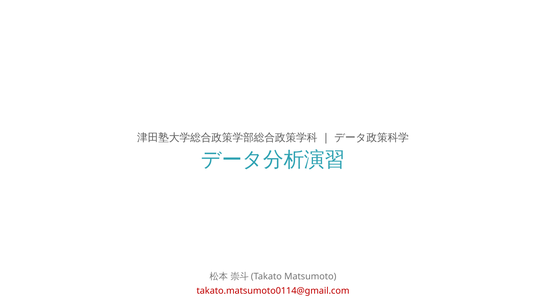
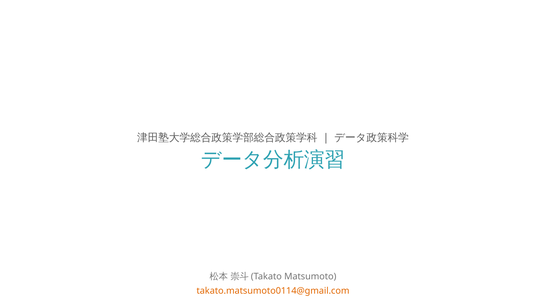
takato.matsumoto0114@gmail.com colour: red -> orange
